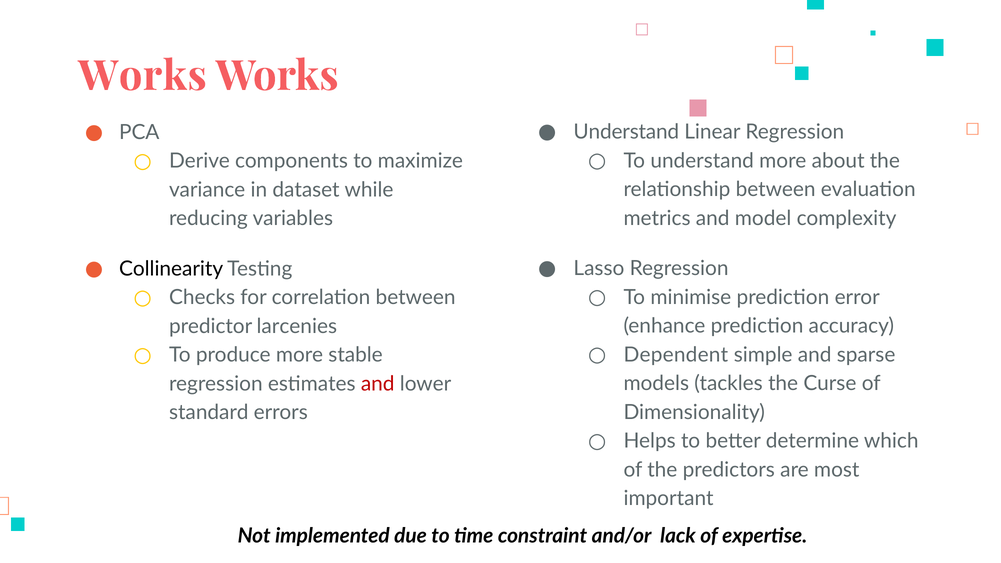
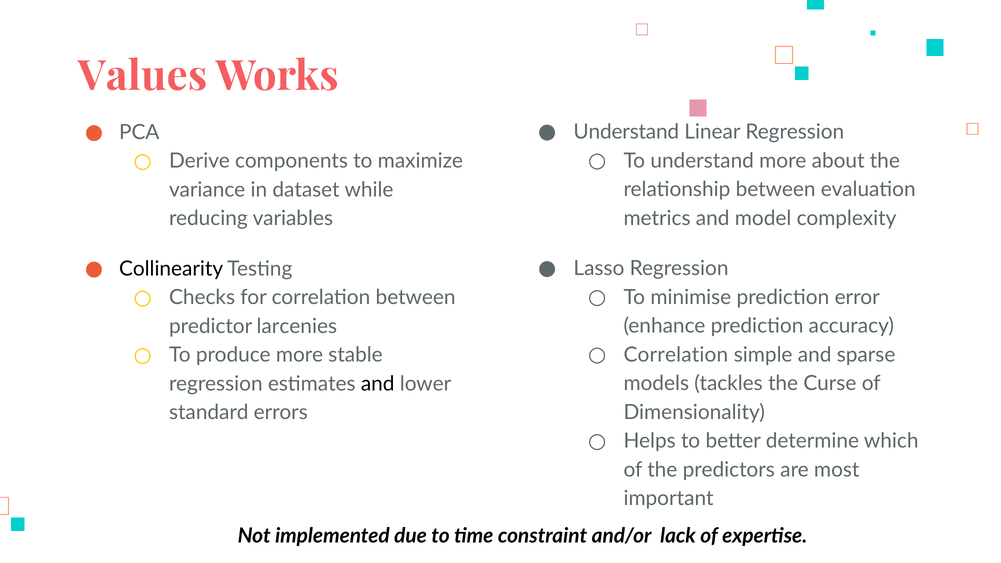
Works at (142, 76): Works -> Values
Dependent at (676, 355): Dependent -> Correlation
and at (378, 384) colour: red -> black
